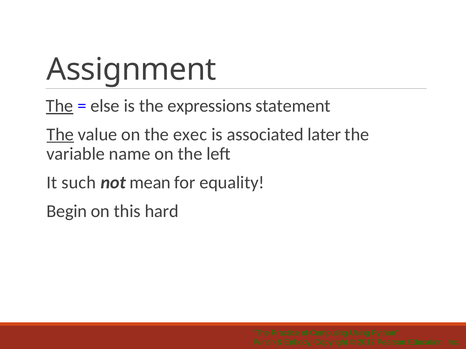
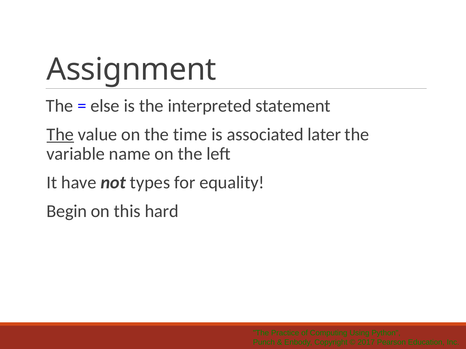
The at (60, 106) underline: present -> none
expressions: expressions -> interpreted
exec: exec -> time
such: such -> have
mean: mean -> types
